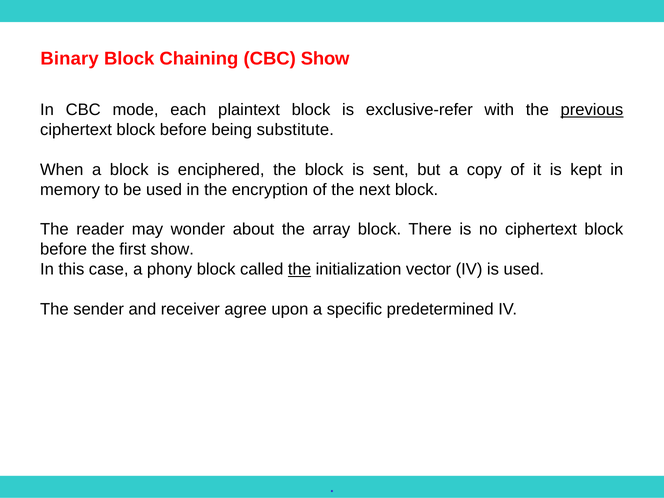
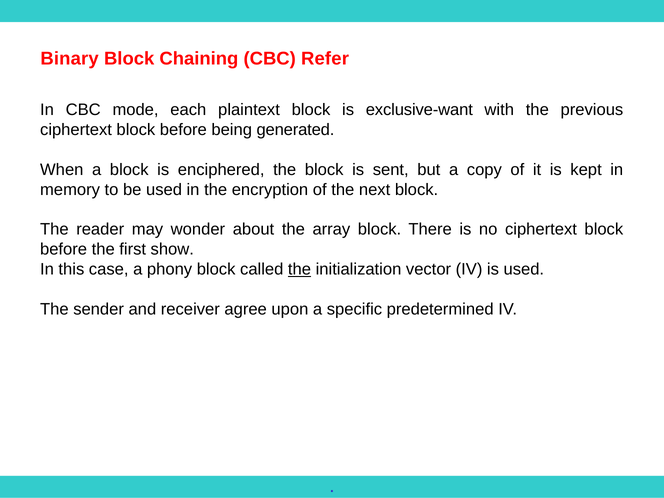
CBC Show: Show -> Refer
exclusive-refer: exclusive-refer -> exclusive-want
previous underline: present -> none
substitute: substitute -> generated
